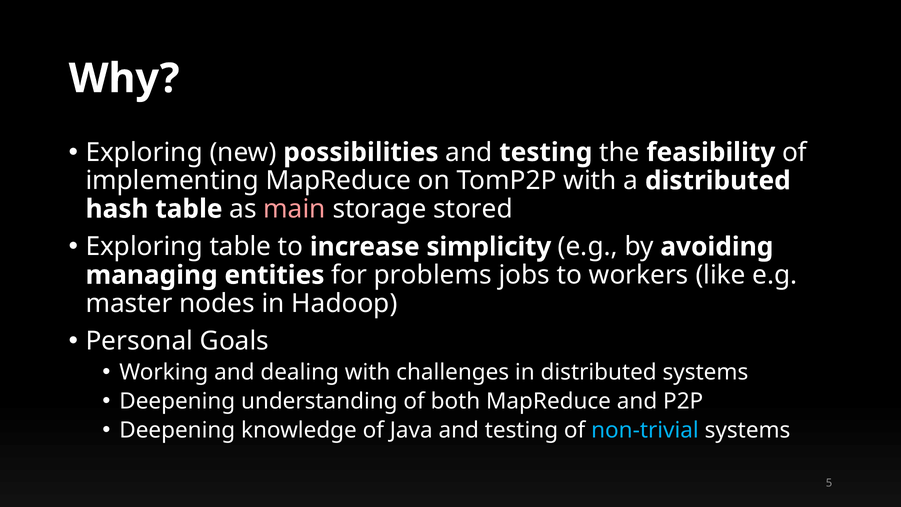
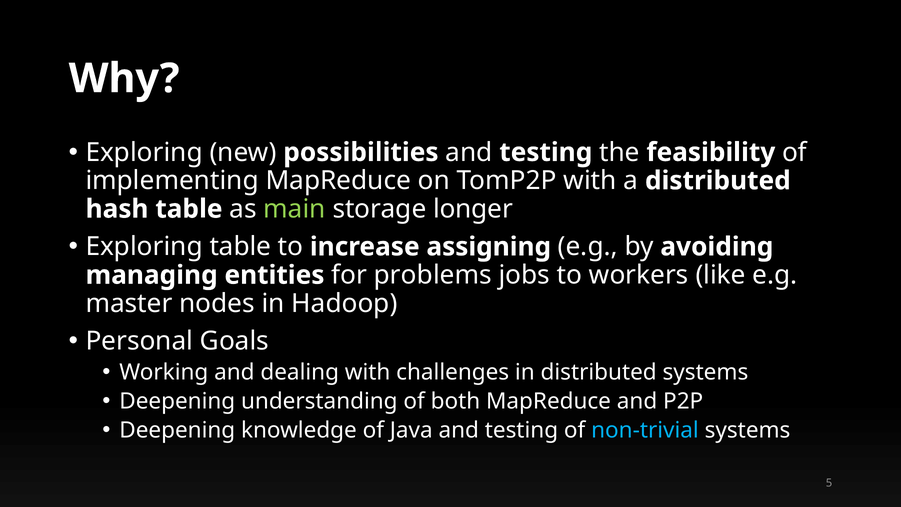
main colour: pink -> light green
stored: stored -> longer
simplicity: simplicity -> assigning
